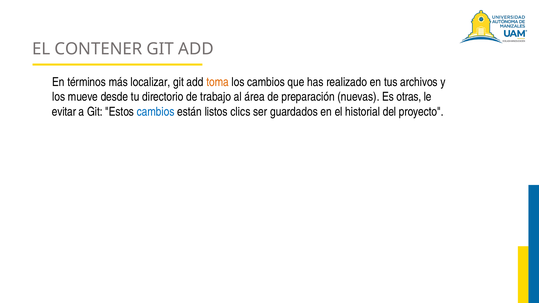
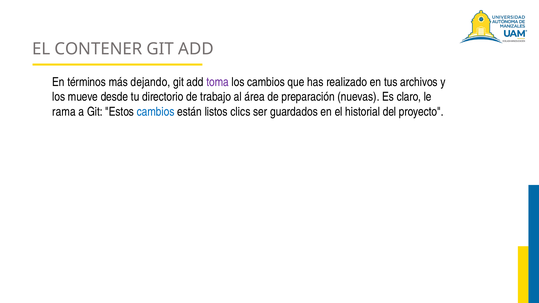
localizar: localizar -> dejando
toma colour: orange -> purple
otras: otras -> claro
evitar: evitar -> rama
